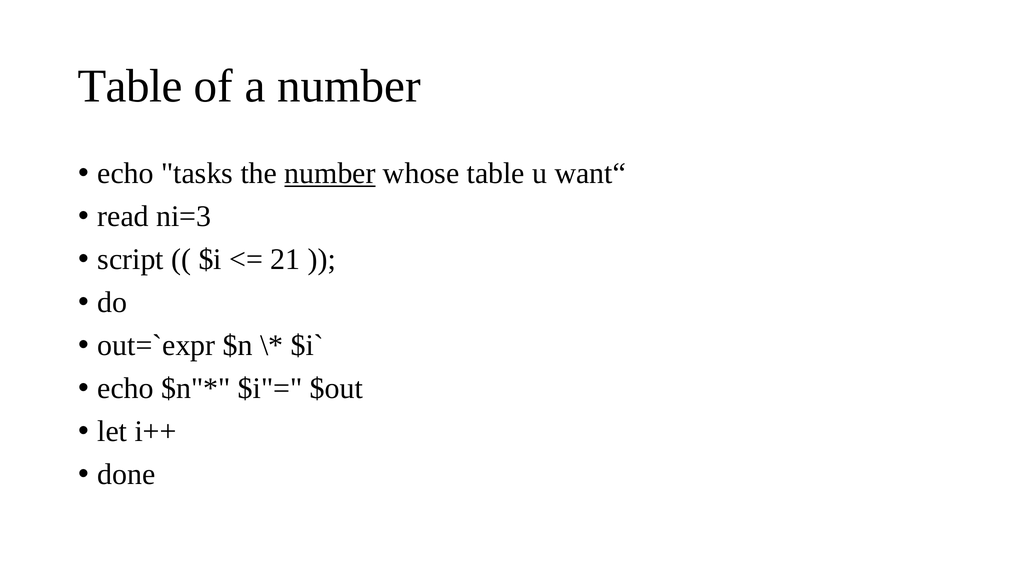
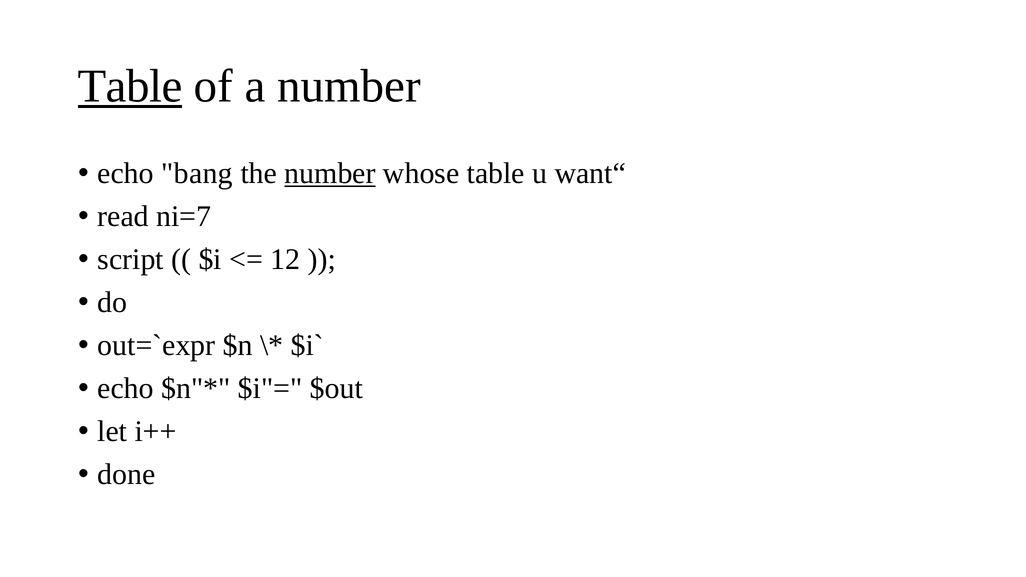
Table at (130, 86) underline: none -> present
tasks: tasks -> bang
ni=3: ni=3 -> ni=7
21: 21 -> 12
